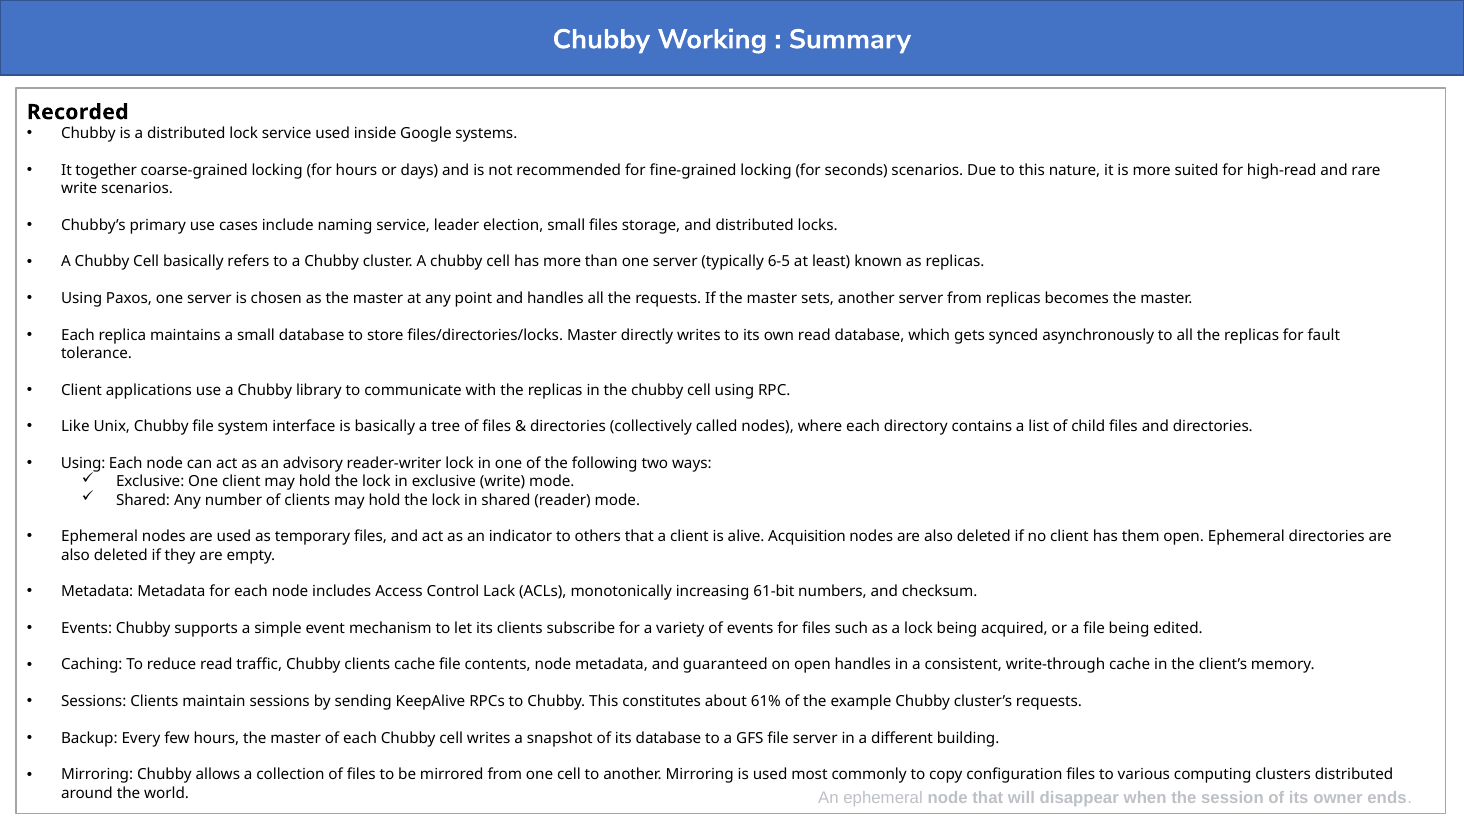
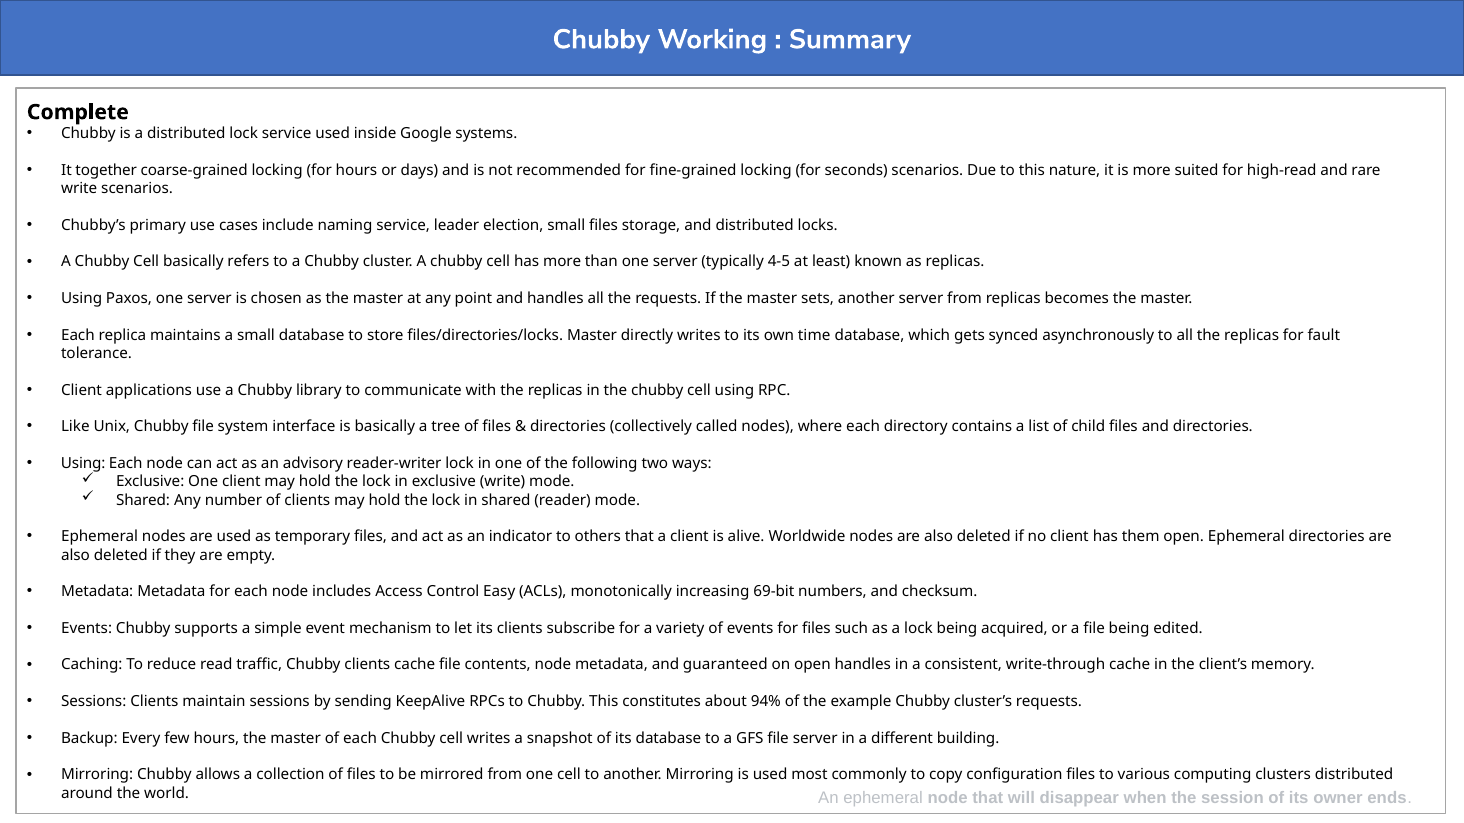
Recorded: Recorded -> Complete
6-5: 6-5 -> 4-5
own read: read -> time
Acquisition: Acquisition -> Worldwide
Lack: Lack -> Easy
61-bit: 61-bit -> 69-bit
61%: 61% -> 94%
